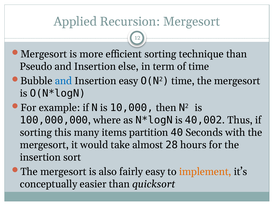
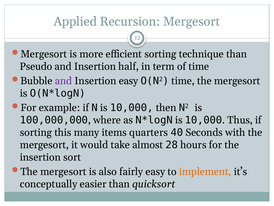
else: else -> half
and at (64, 81) colour: blue -> purple
40,002 at (204, 120): 40,002 -> 10,000
partition: partition -> quarters
